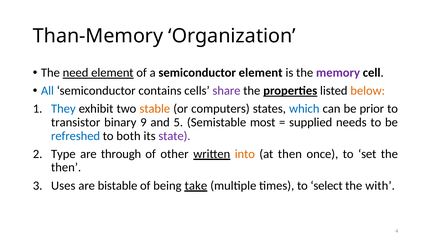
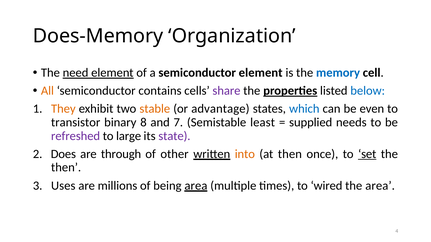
Than-Memory: Than-Memory -> Does-Memory
memory colour: purple -> blue
All colour: blue -> orange
below colour: orange -> blue
They colour: blue -> orange
computers: computers -> advantage
prior: prior -> even
9: 9 -> 8
5: 5 -> 7
most: most -> least
refreshed colour: blue -> purple
both: both -> large
Type: Type -> Does
set underline: none -> present
bistable: bistable -> millions
being take: take -> area
select: select -> wired
the with: with -> area
